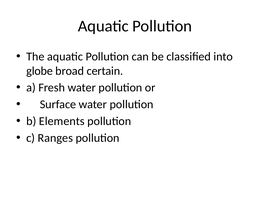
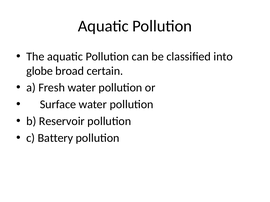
Elements: Elements -> Reservoir
Ranges: Ranges -> Battery
